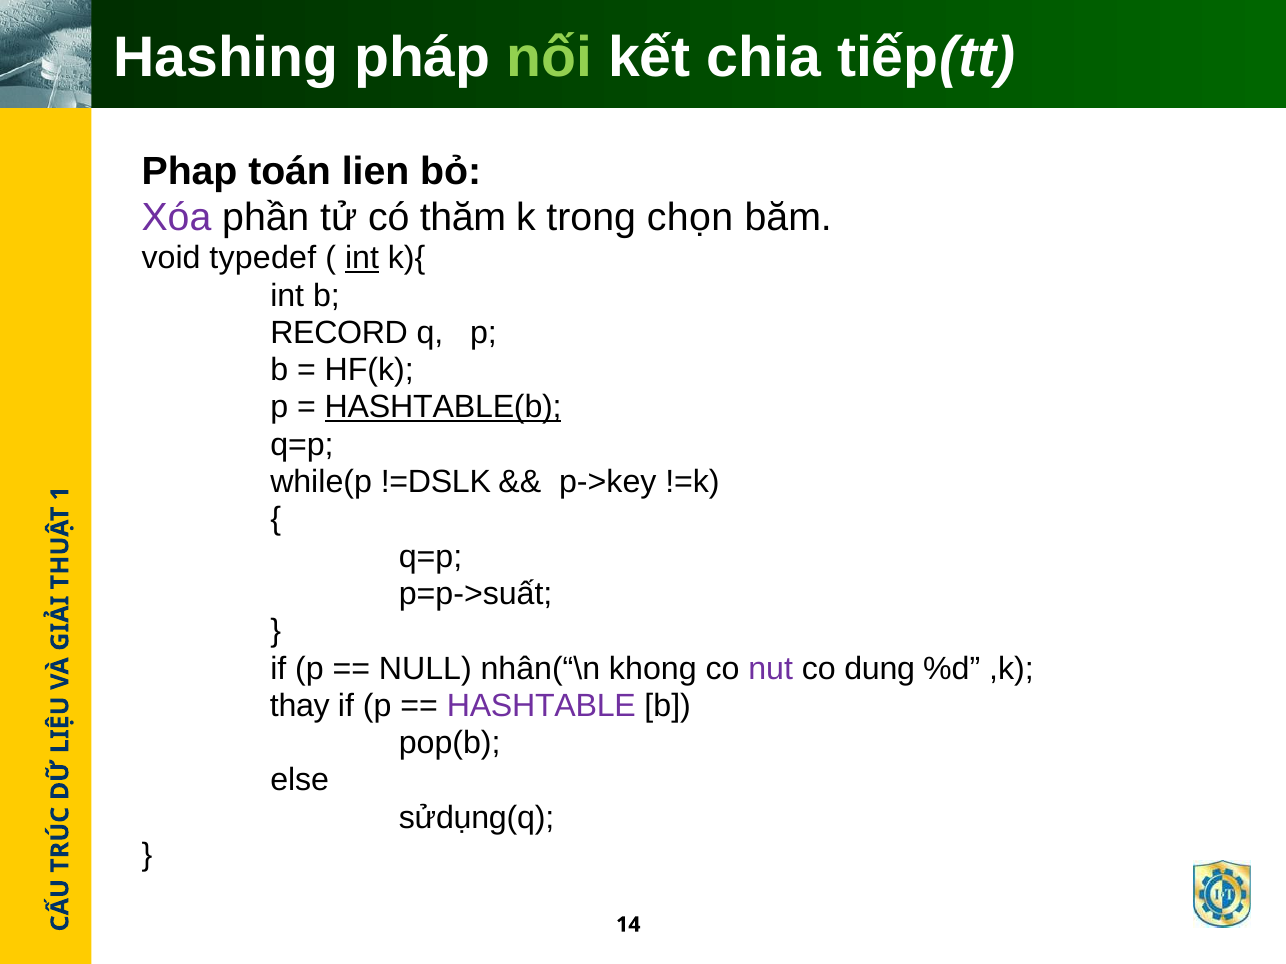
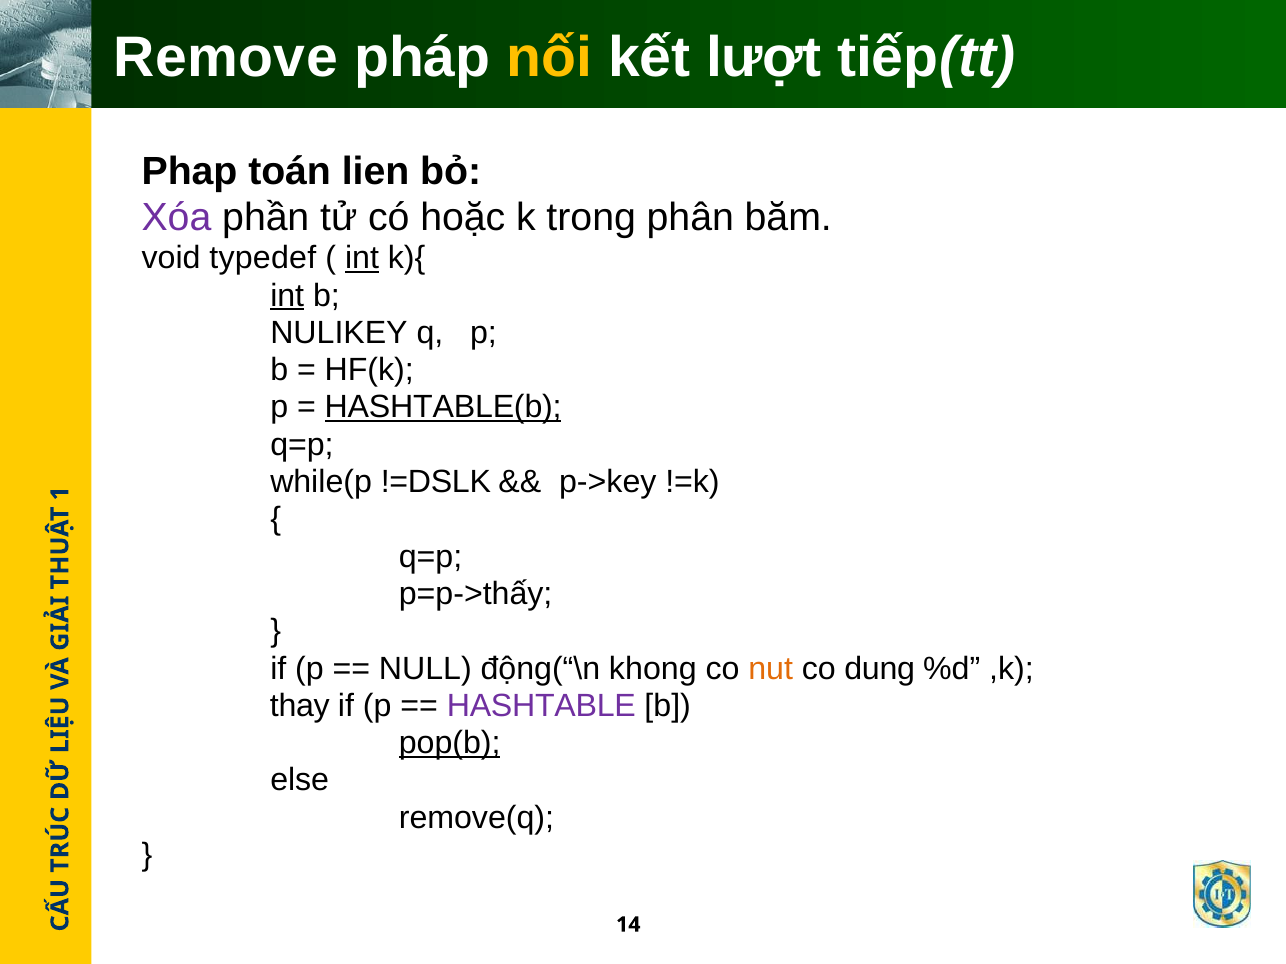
Hashing: Hashing -> Remove
nối colour: light green -> yellow
chia: chia -> lượt
thăm: thăm -> hoặc
chọn: chọn -> phân
int at (287, 296) underline: none -> present
RECORD: RECORD -> NULIKEY
p=p->suất: p=p->suất -> p=p->thấy
nhân(“\n: nhân(“\n -> động(“\n
nut colour: purple -> orange
pop(b underline: none -> present
sửdụng(q: sửdụng(q -> remove(q
